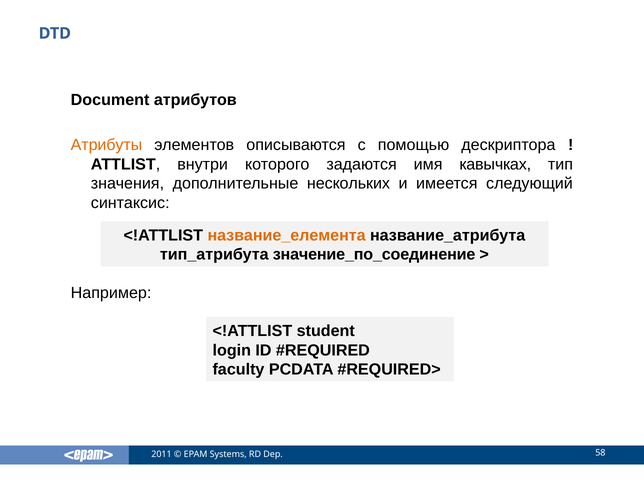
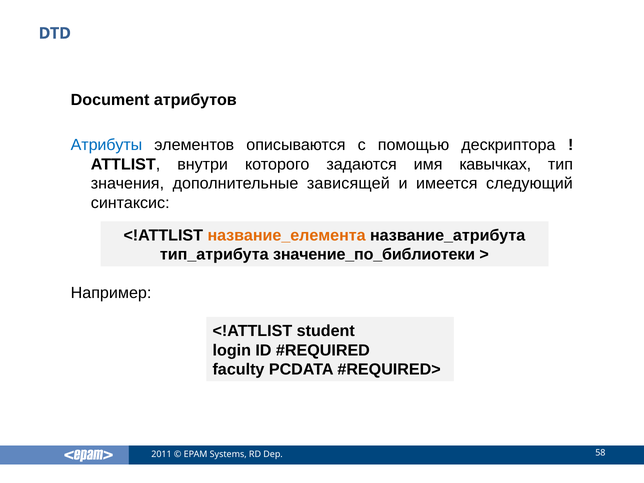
Атрибуты colour: orange -> blue
нескольких: нескольких -> зависящей
значение_по_соединение: значение_по_соединение -> значение_по_библиотеки
